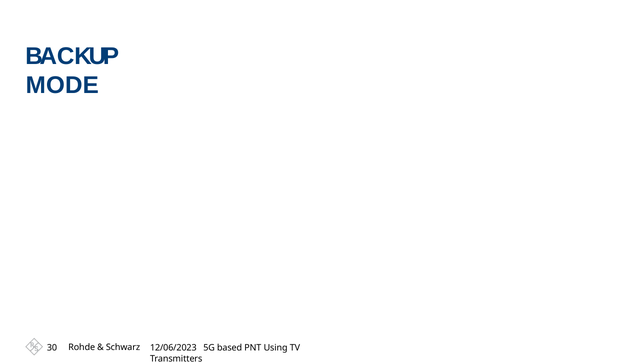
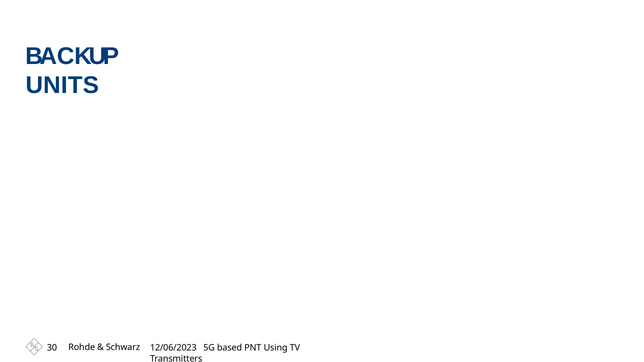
MODE: MODE -> UNITS
